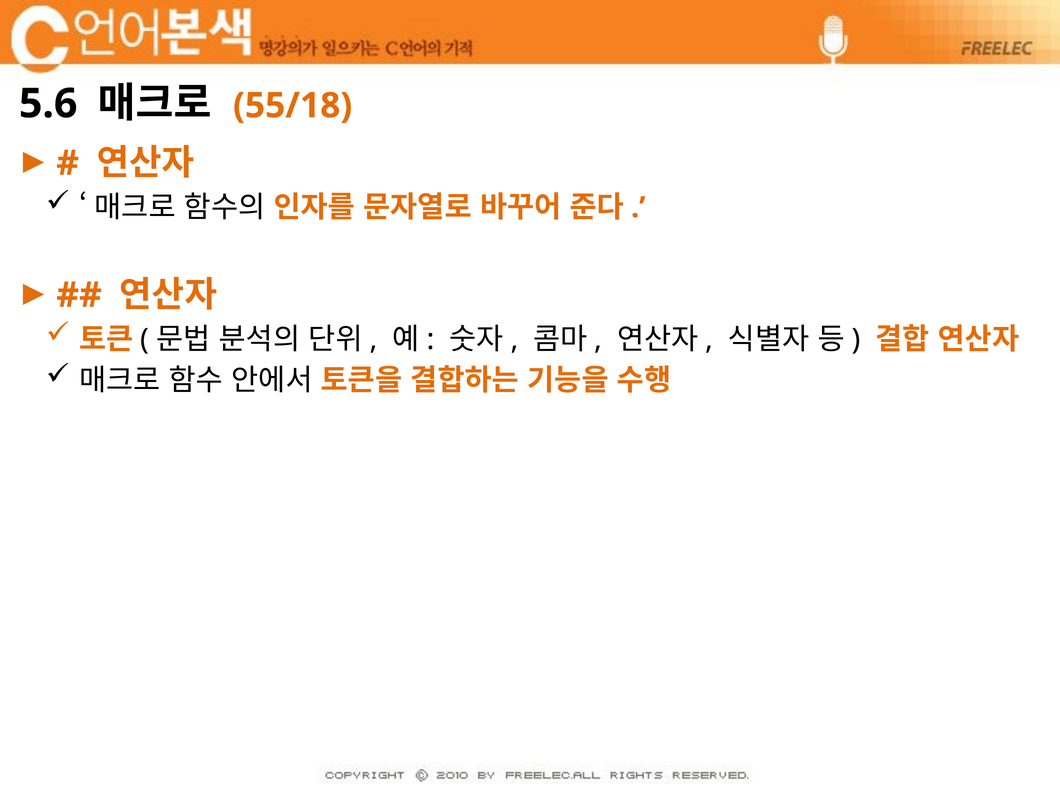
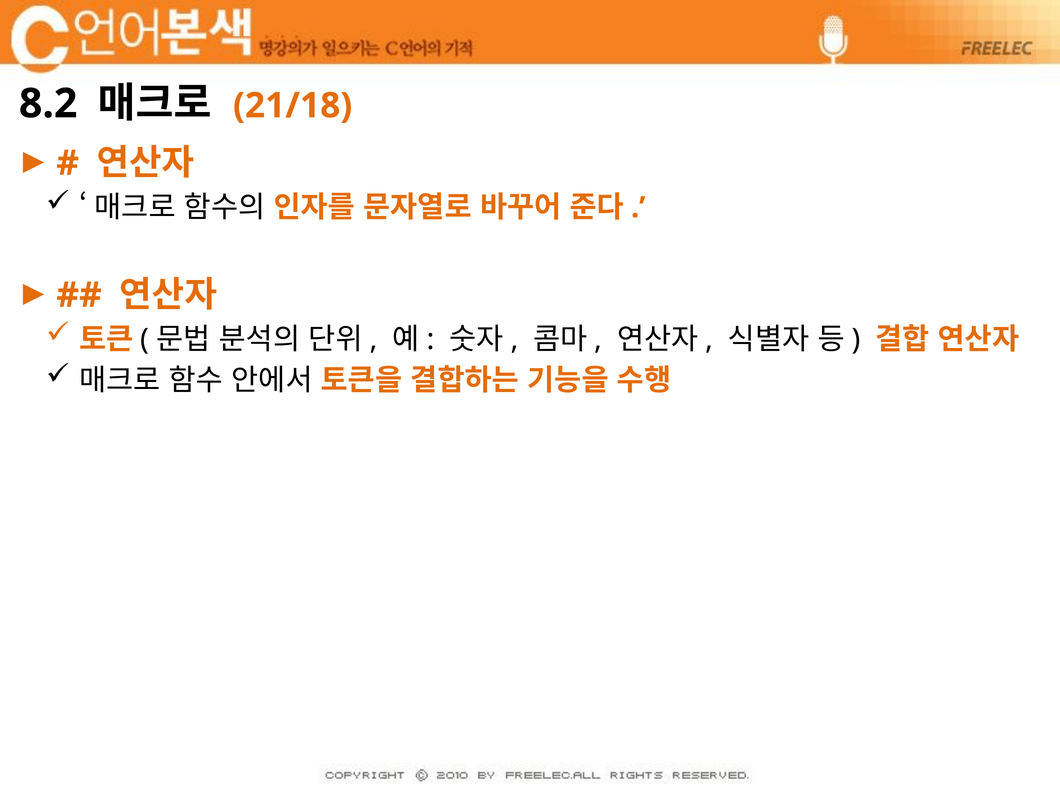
5.6: 5.6 -> 8.2
55/18: 55/18 -> 21/18
